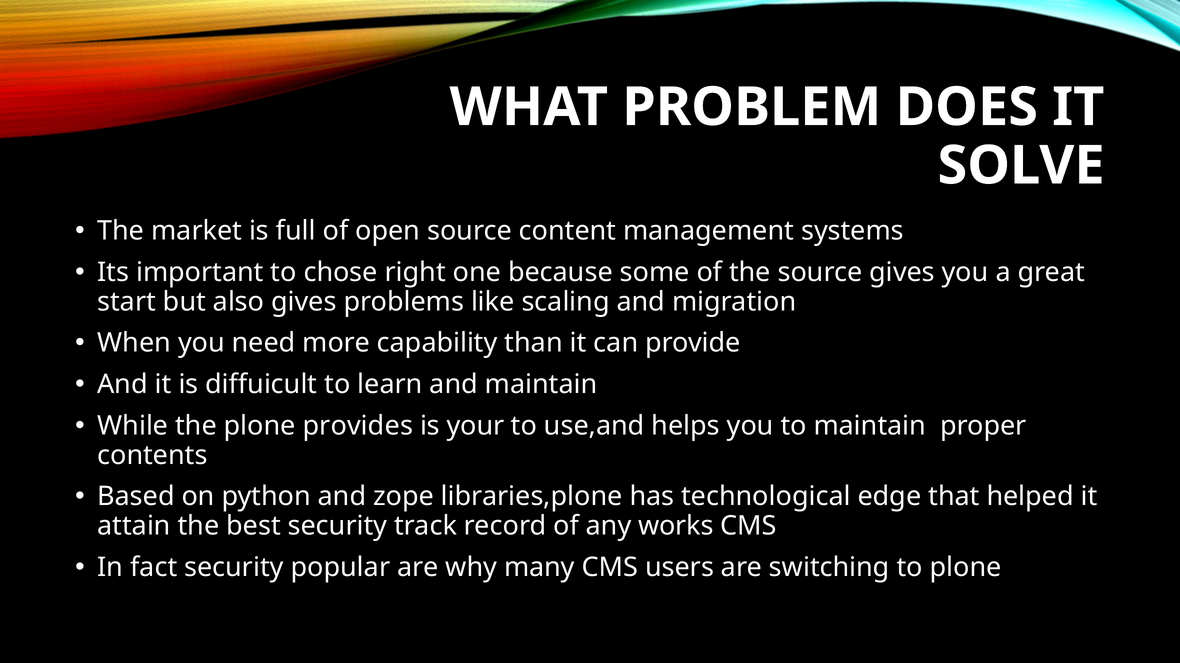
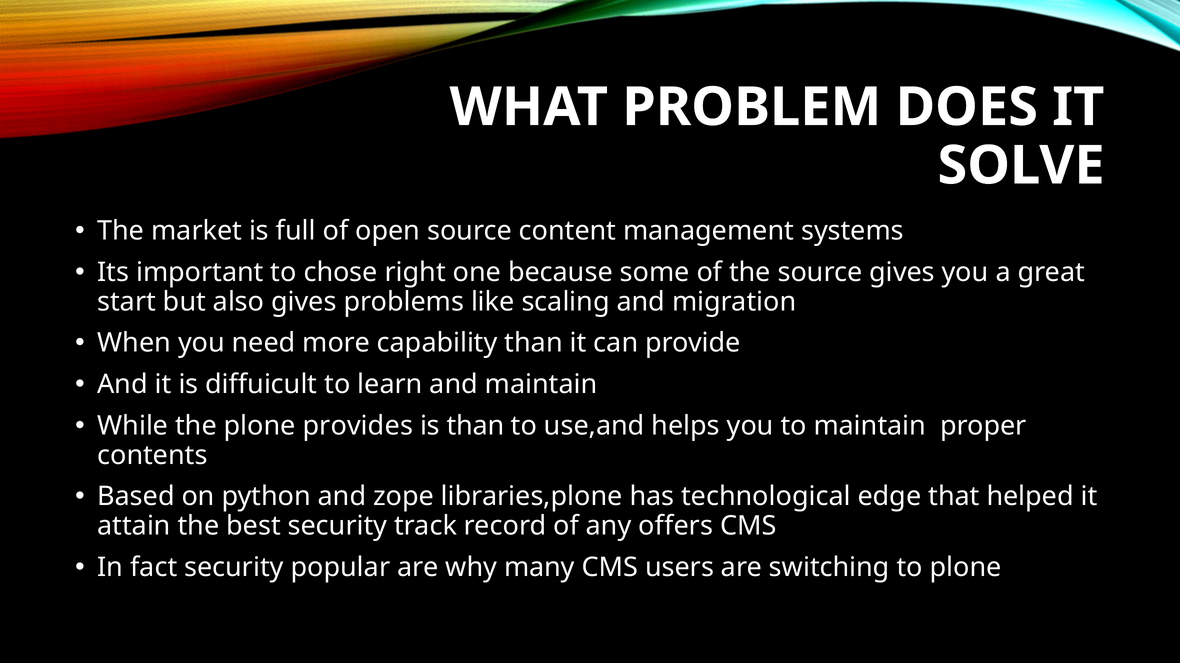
is your: your -> than
works: works -> offers
